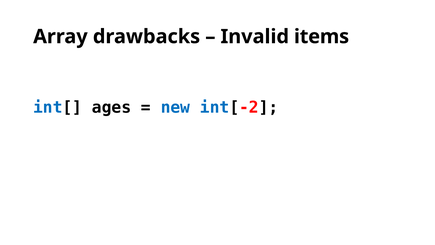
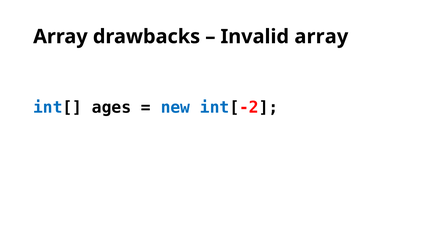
Invalid items: items -> array
